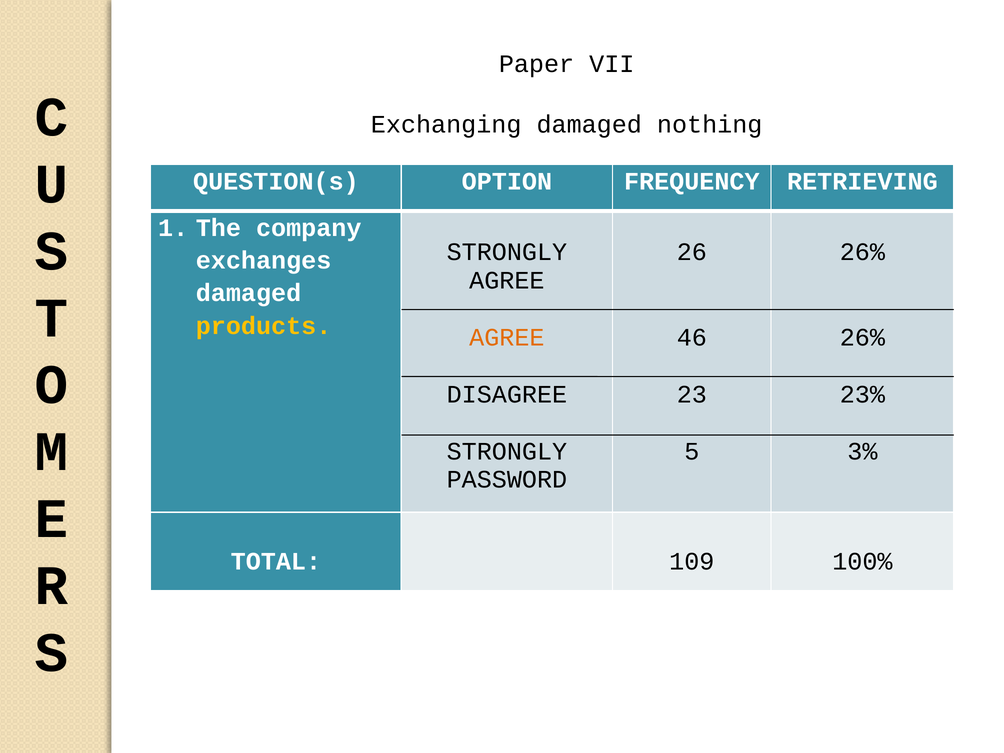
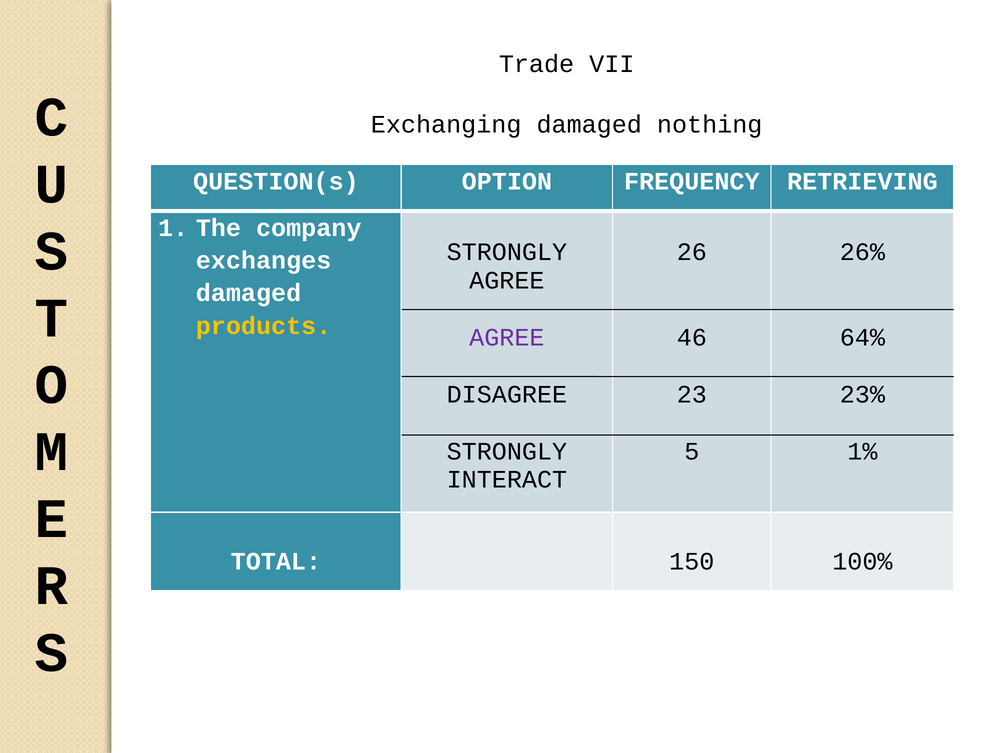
Paper: Paper -> Trade
AGREE at (507, 337) colour: orange -> purple
26% at (862, 337): 26% -> 64%
3%: 3% -> 1%
PASSWORD: PASSWORD -> INTERACT
109: 109 -> 150
